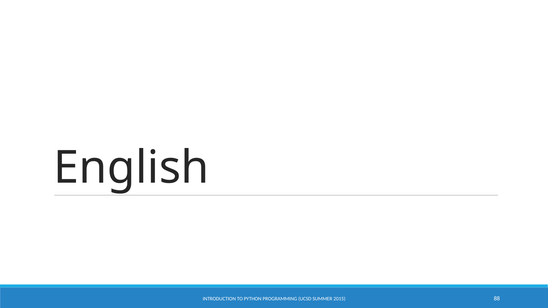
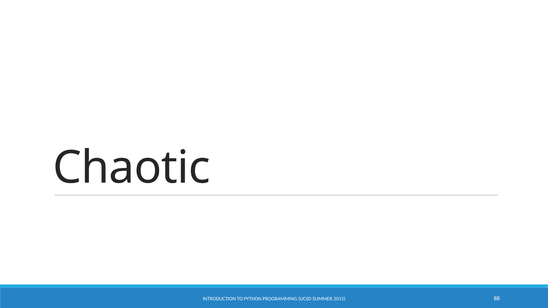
English: English -> Chaotic
